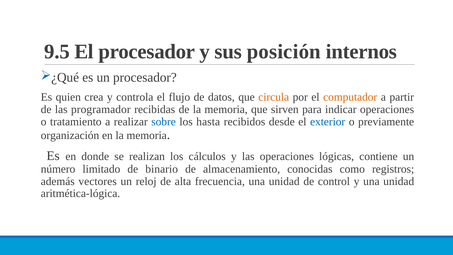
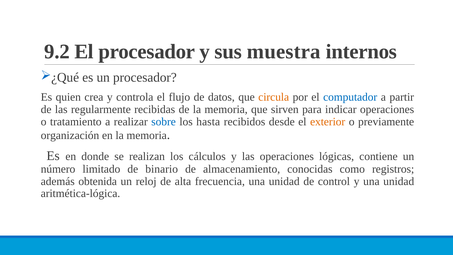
9.5: 9.5 -> 9.2
posición: posición -> muestra
computador colour: orange -> blue
programador: programador -> regularmente
exterior colour: blue -> orange
vectores: vectores -> obtenida
